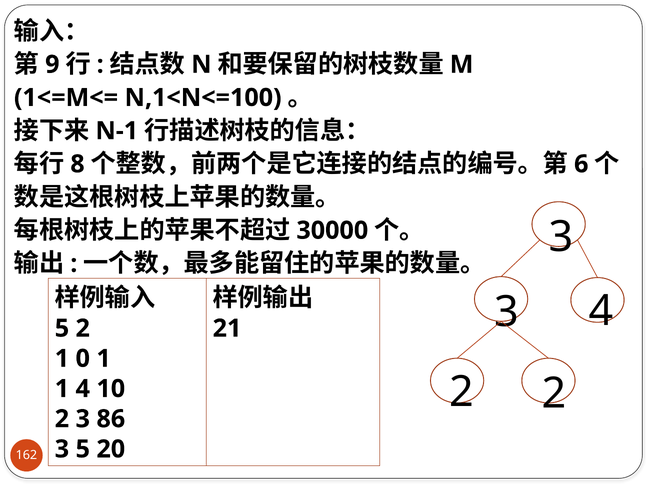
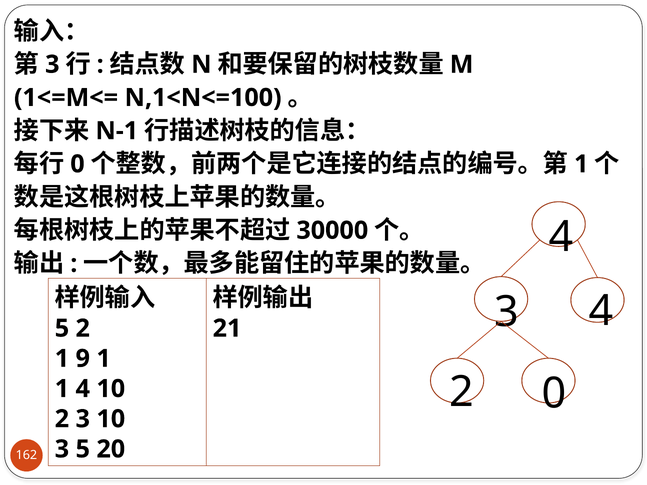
9 at (52, 64): 9 -> 3
8 at (77, 164): 8 -> 0
6 at (581, 164): 6 -> 1
3 at (561, 237): 3 -> 4
0: 0 -> 9
2 2: 2 -> 0
3 86: 86 -> 10
